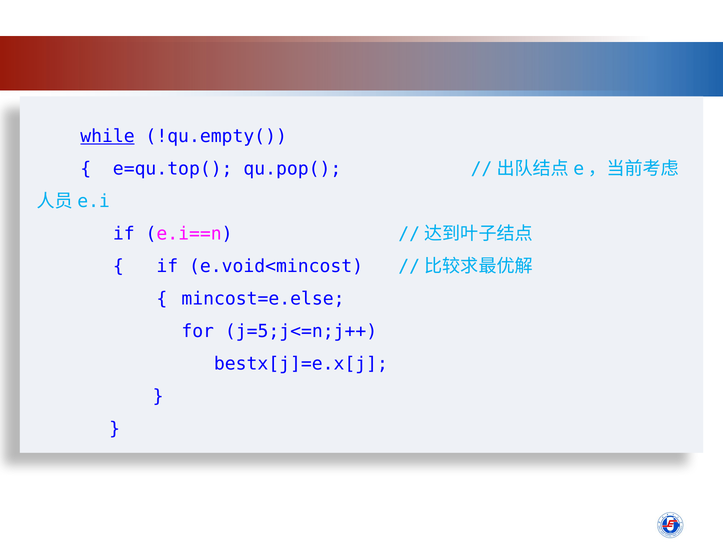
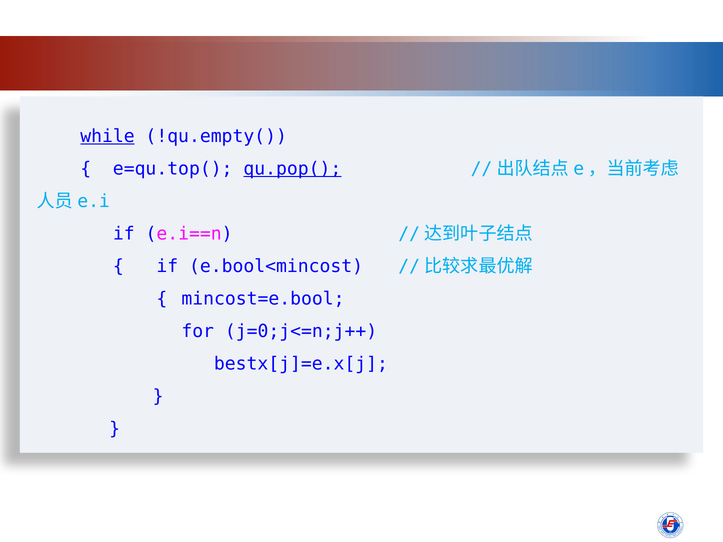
qu.pop( underline: none -> present
e.void<mincost: e.void<mincost -> e.bool<mincost
mincost=e.else: mincost=e.else -> mincost=e.bool
j=5;j<=n;j++: j=5;j<=n;j++ -> j=0;j<=n;j++
